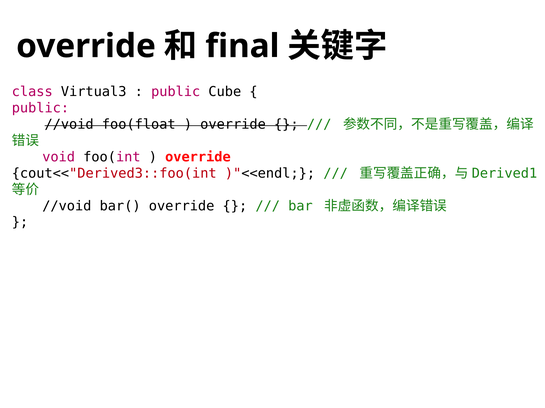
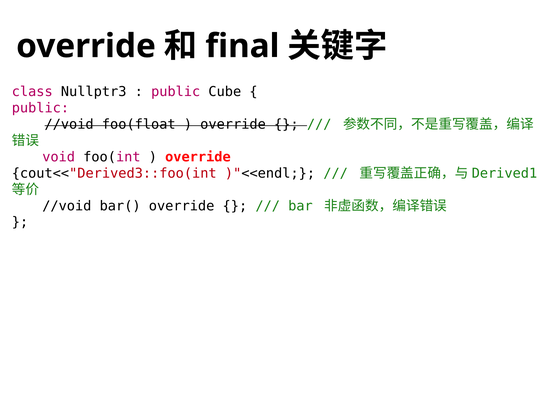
Virtual3: Virtual3 -> Nullptr3
